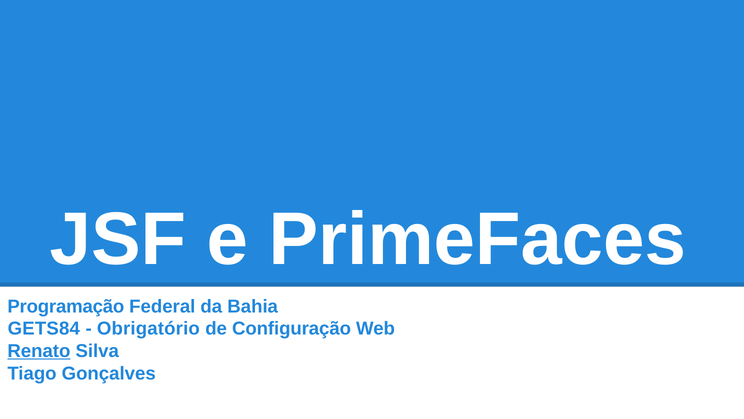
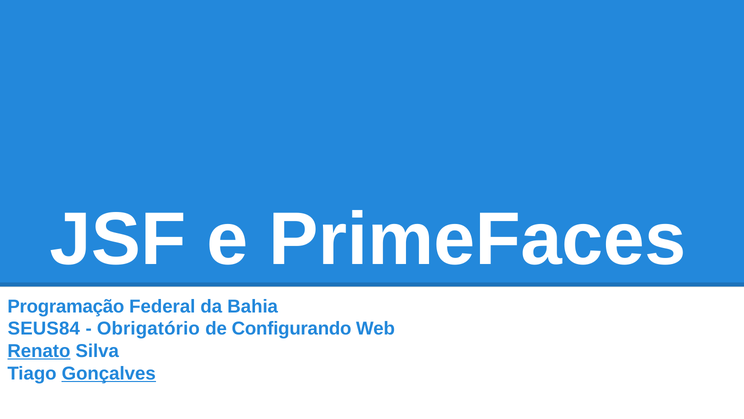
GETS84: GETS84 -> SEUS84
Configuração: Configuração -> Configurando
Gonçalves underline: none -> present
